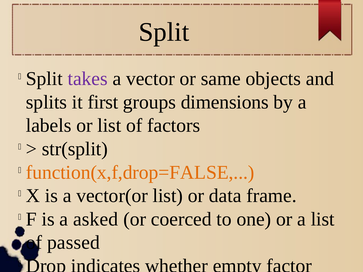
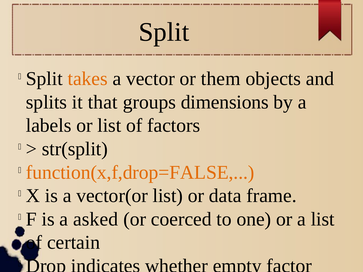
takes colour: purple -> orange
same: same -> them
first: first -> that
passed: passed -> certain
